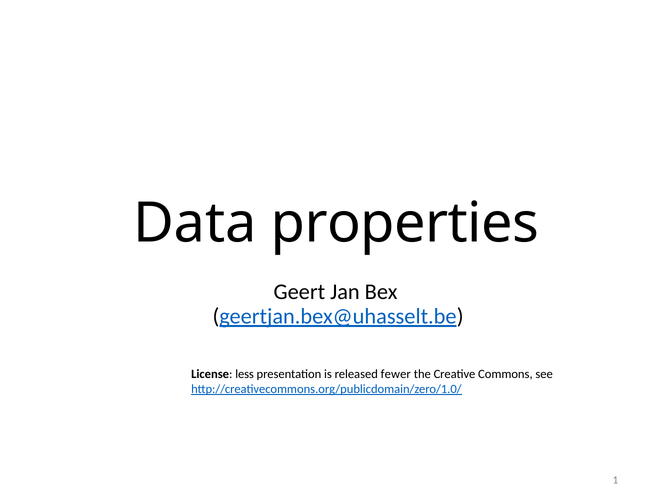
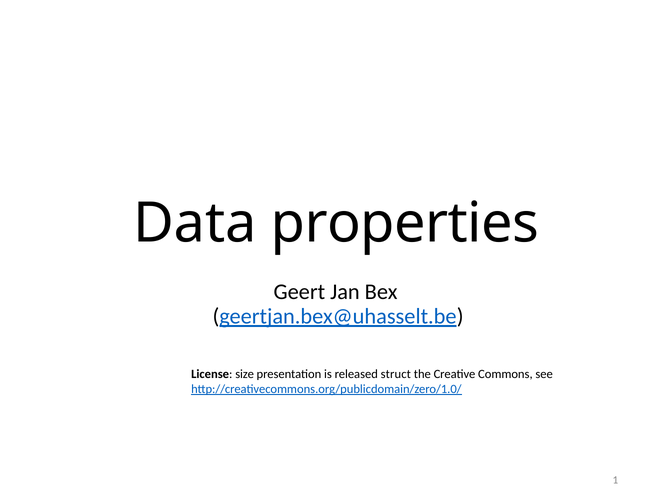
less: less -> size
fewer: fewer -> struct
